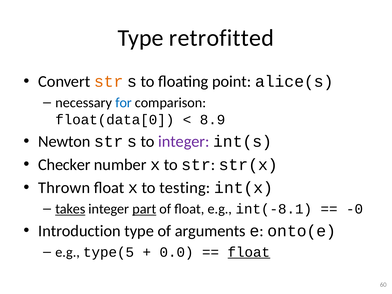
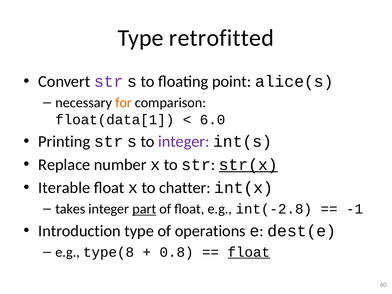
str at (109, 82) colour: orange -> purple
for colour: blue -> orange
float(data[0: float(data[0 -> float(data[1
8.9: 8.9 -> 6.0
Newton: Newton -> Printing
Checker: Checker -> Replace
str(x underline: none -> present
Thrown: Thrown -> Iterable
testing: testing -> chatter
takes underline: present -> none
int(-8.1: int(-8.1 -> int(-2.8
-0: -0 -> -1
arguments: arguments -> operations
onto(e: onto(e -> dest(e
type(5: type(5 -> type(8
0.0: 0.0 -> 0.8
